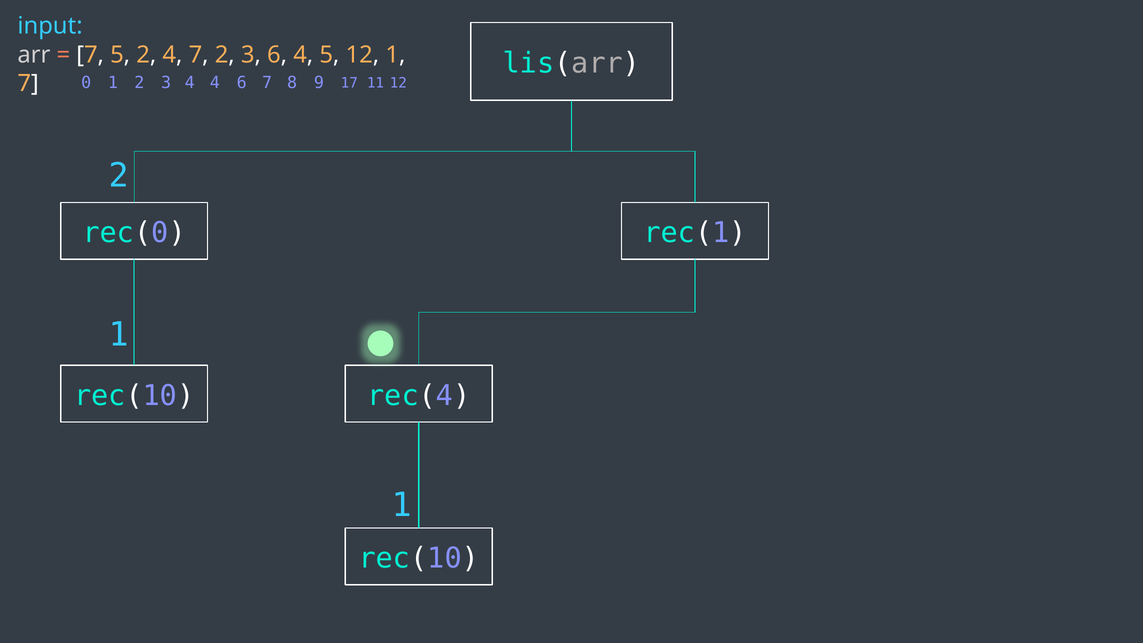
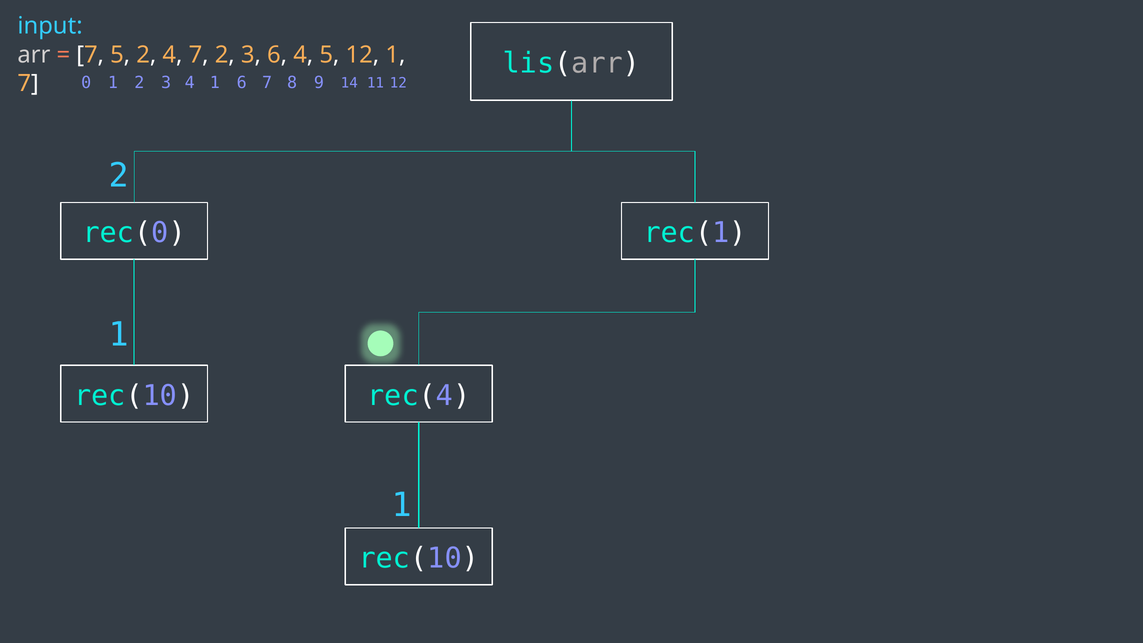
4 4: 4 -> 1
17: 17 -> 14
